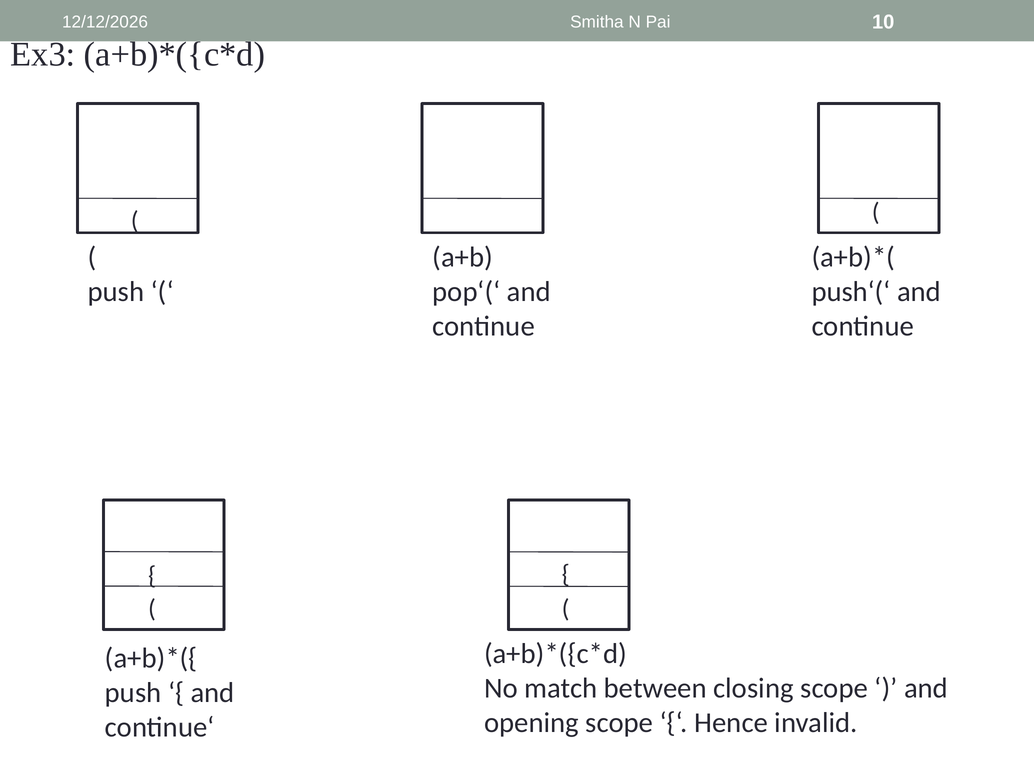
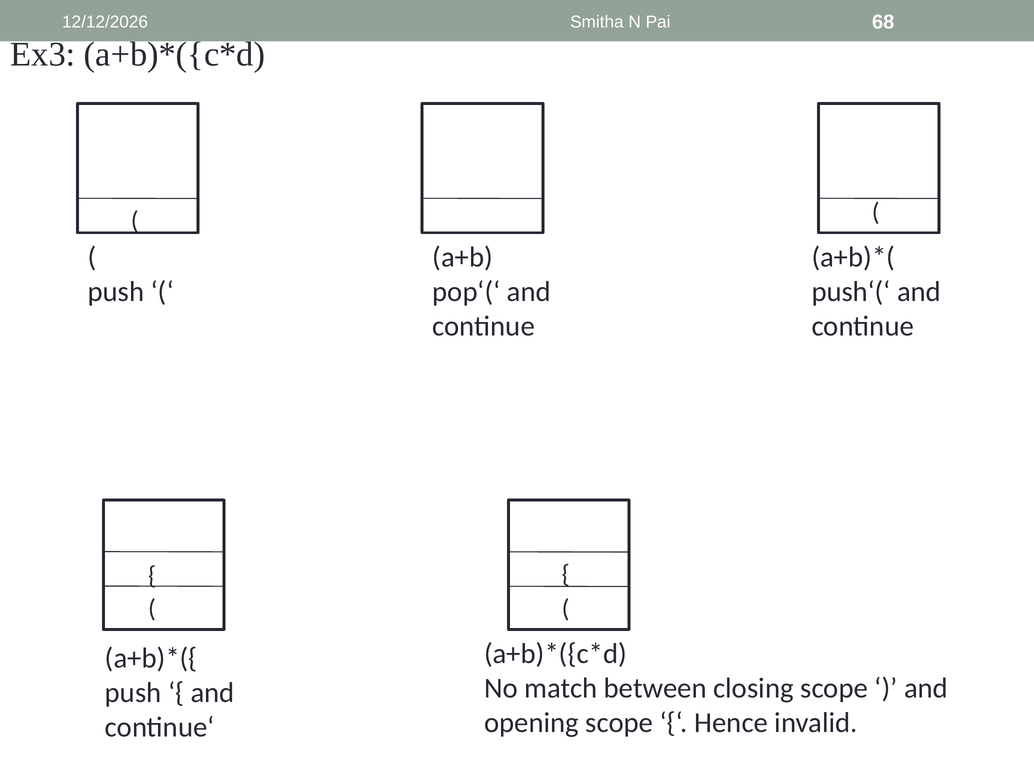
10: 10 -> 68
